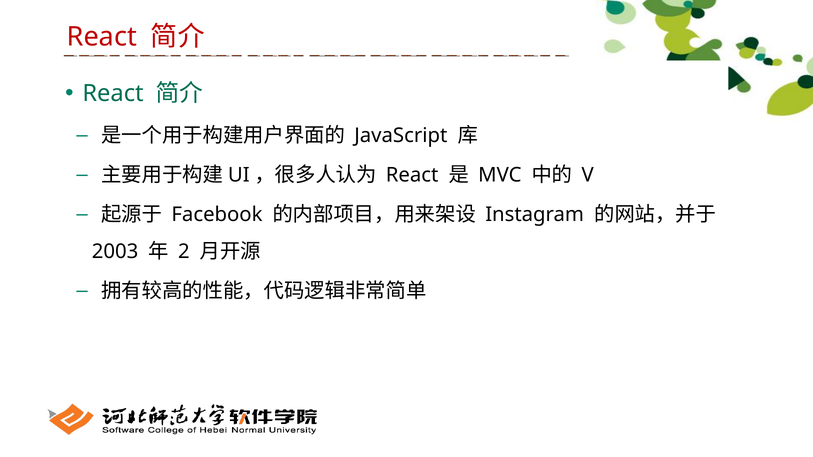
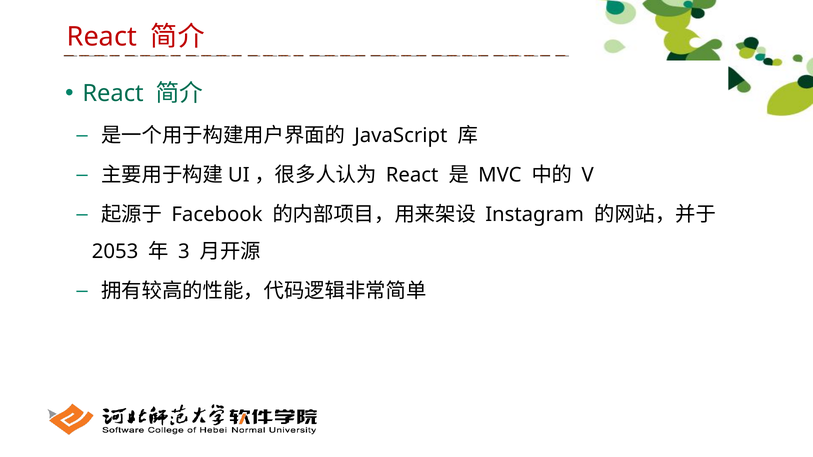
2003: 2003 -> 2053
2: 2 -> 3
